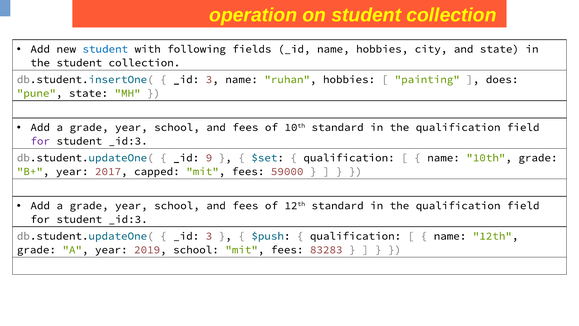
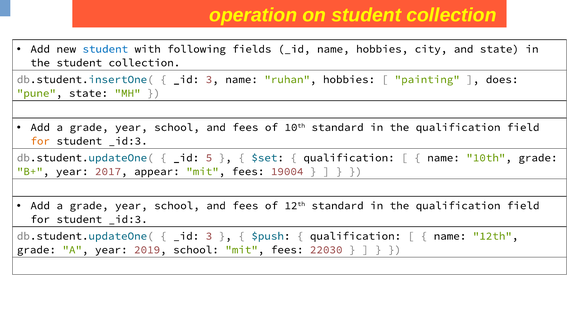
for at (40, 141) colour: purple -> orange
9: 9 -> 5
capped: capped -> appear
59000: 59000 -> 19004
83283: 83283 -> 22030
